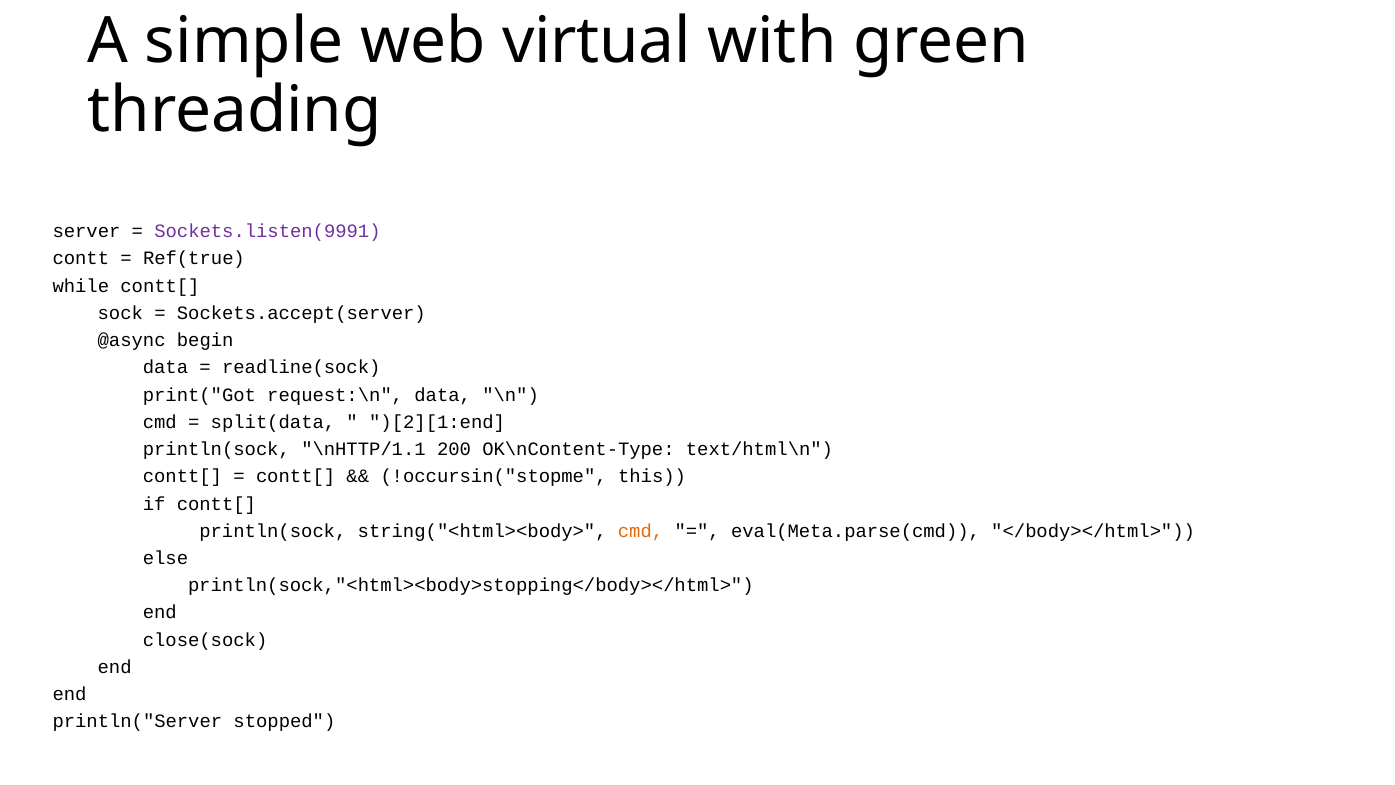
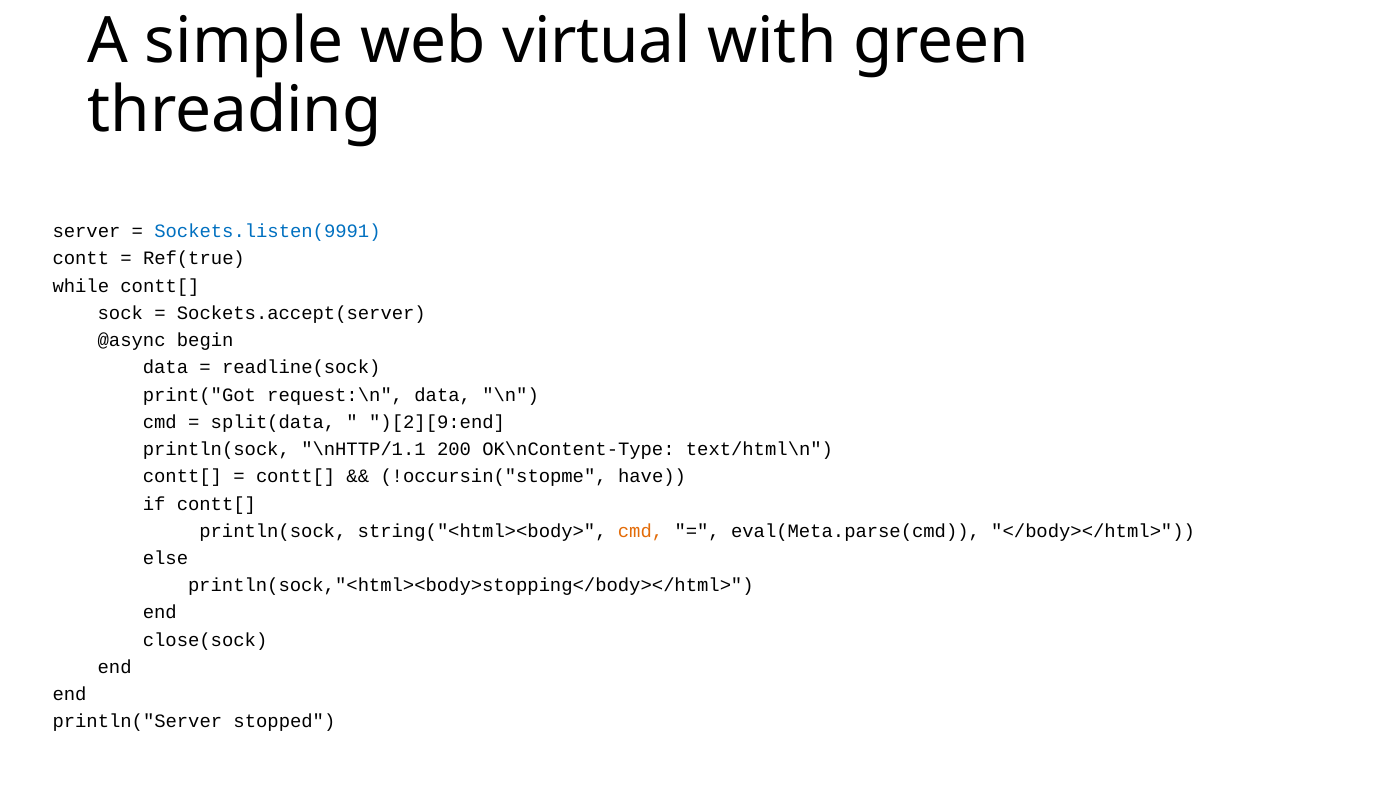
Sockets.listen(9991 colour: purple -> blue
)[2][1:end: )[2][1:end -> )[2][9:end
this: this -> have
